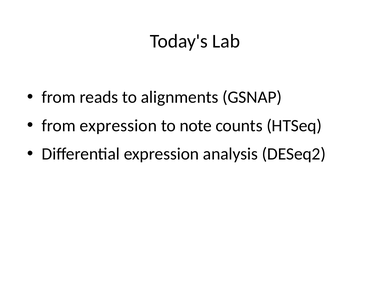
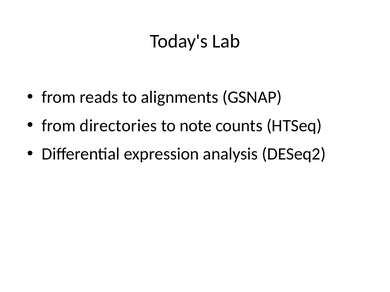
from expression: expression -> directories
